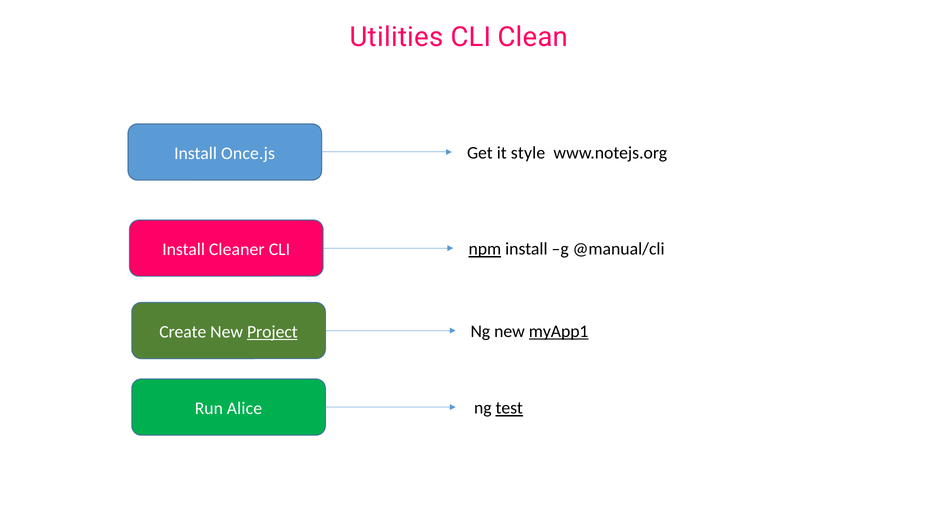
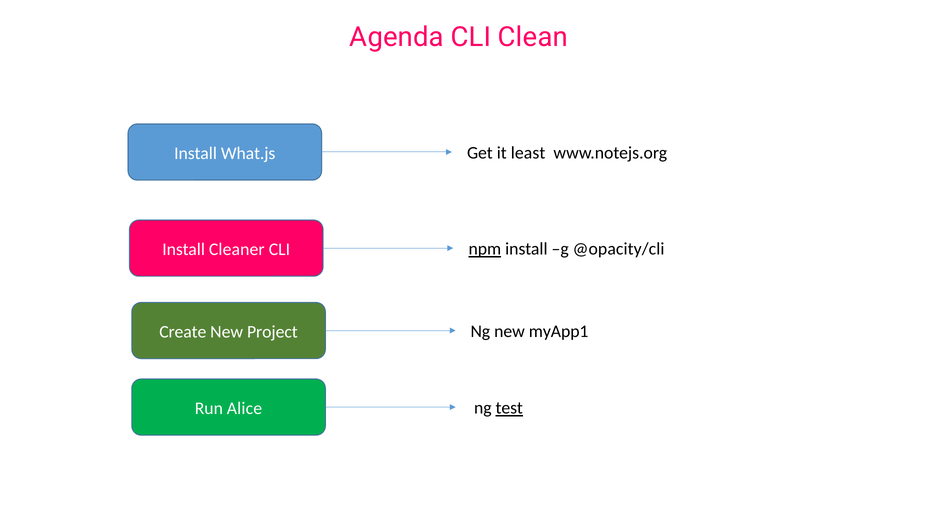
Utilities: Utilities -> Agenda
Once.js: Once.js -> What.js
style: style -> least
@manual/cli: @manual/cli -> @opacity/cli
Project underline: present -> none
myApp1 underline: present -> none
